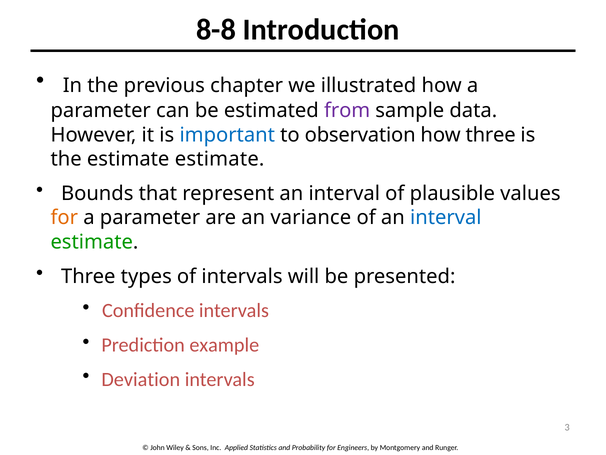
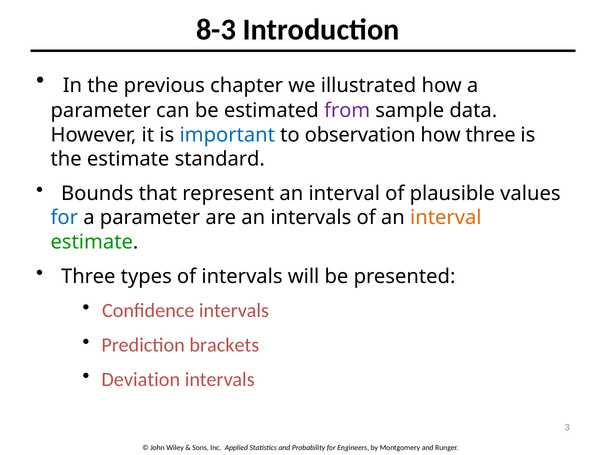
8-8: 8-8 -> 8-3
estimate estimate: estimate -> standard
for at (64, 218) colour: orange -> blue
an variance: variance -> intervals
interval at (446, 218) colour: blue -> orange
example: example -> brackets
